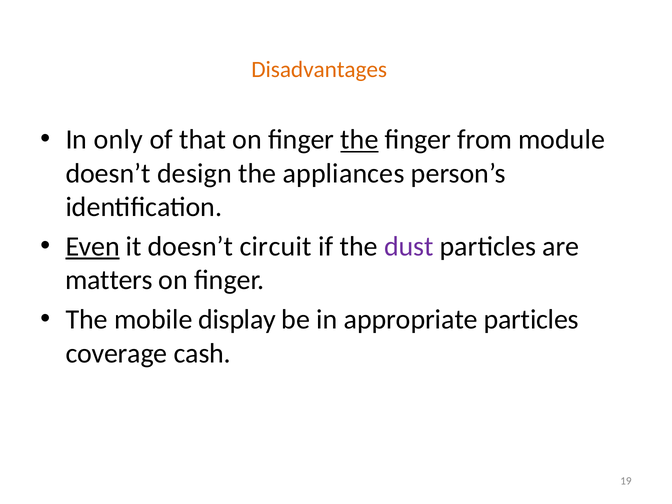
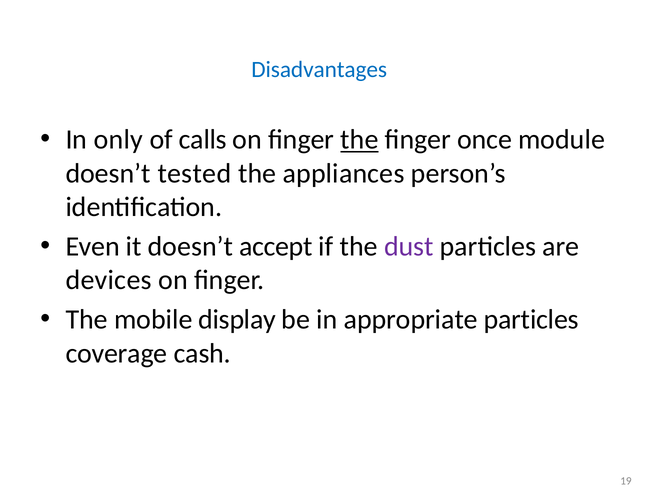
Disadvantages colour: orange -> blue
that: that -> calls
from: from -> once
design: design -> tested
Even underline: present -> none
circuit: circuit -> accept
matters: matters -> devices
